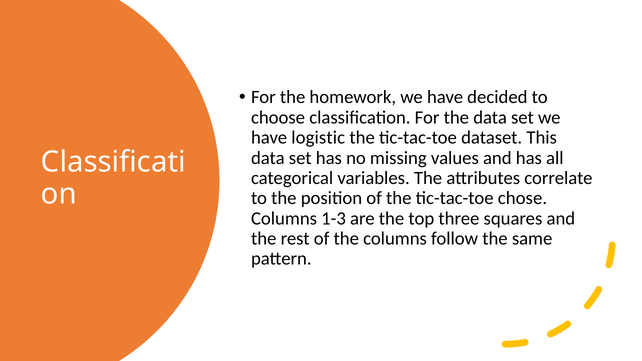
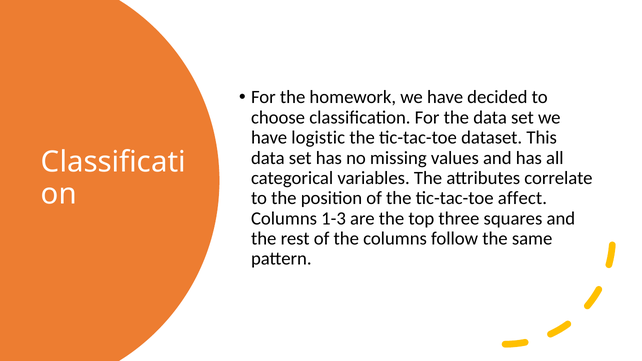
chose: chose -> affect
